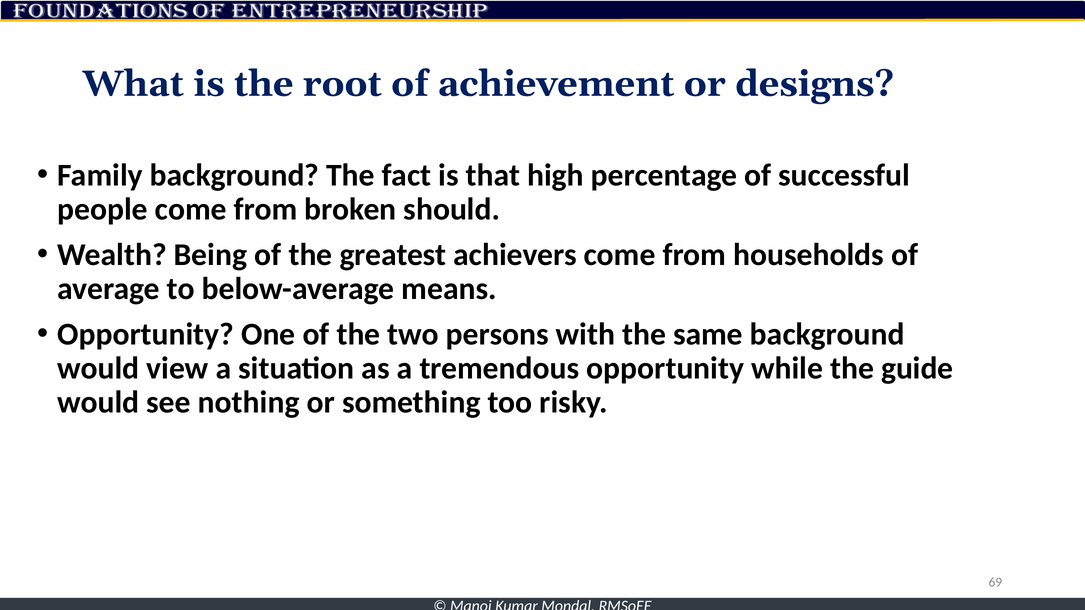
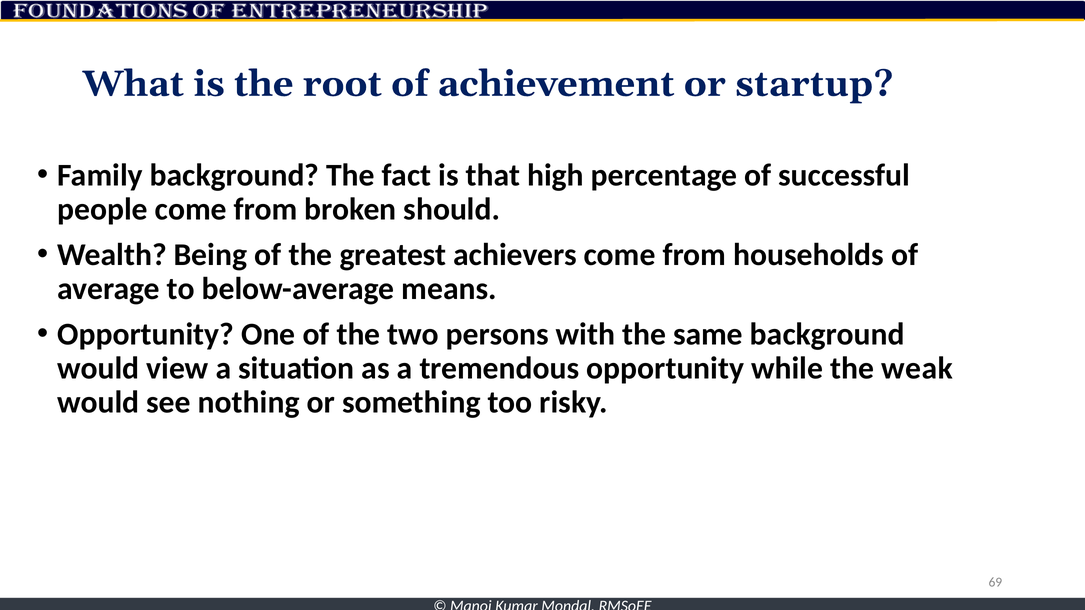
designs: designs -> startup
guide: guide -> weak
